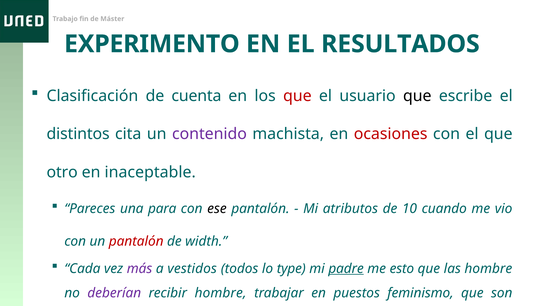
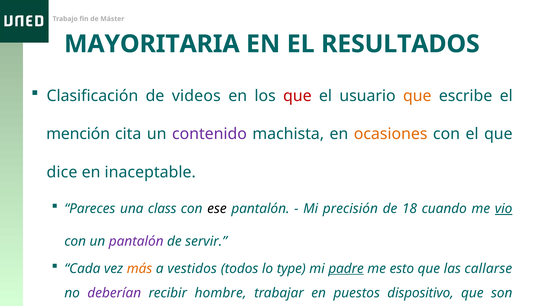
EXPERIMENTO: EXPERIMENTO -> MAYORITARIA
cuenta: cuenta -> videos
que at (417, 96) colour: black -> orange
distintos: distintos -> mención
ocasiones colour: red -> orange
otro: otro -> dice
para: para -> class
atributos: atributos -> precisión
10: 10 -> 18
vio underline: none -> present
pantalón at (136, 241) colour: red -> purple
de width: width -> servir
más colour: purple -> orange
las hombre: hombre -> callarse
feminismo: feminismo -> dispositivo
